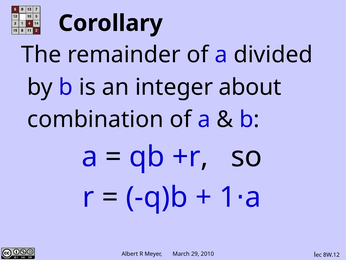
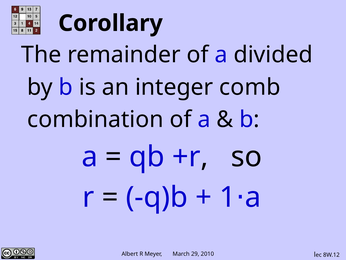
about: about -> comb
